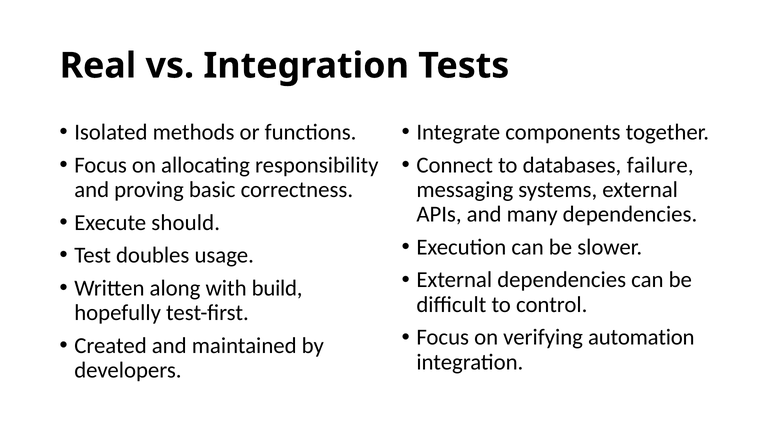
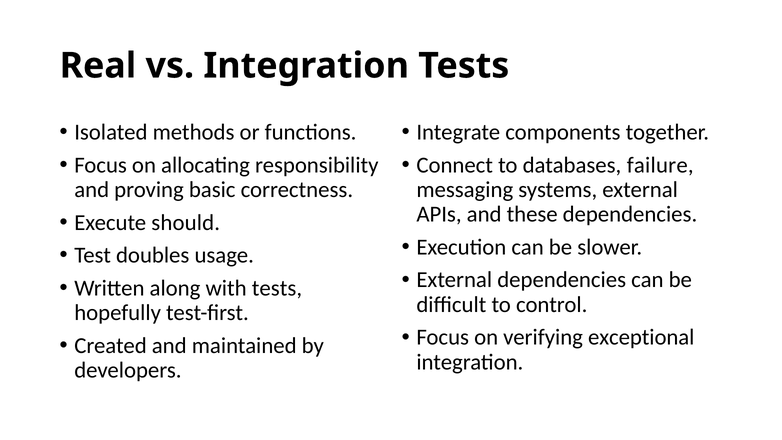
many: many -> these
with build: build -> tests
automation: automation -> exceptional
